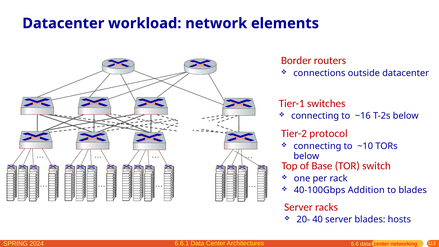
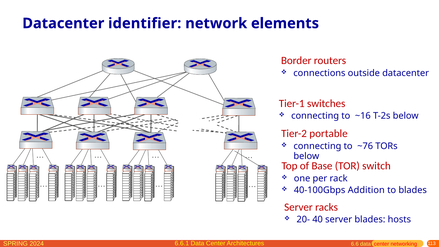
workload: workload -> identifier
protocol: protocol -> portable
~10: ~10 -> ~76
